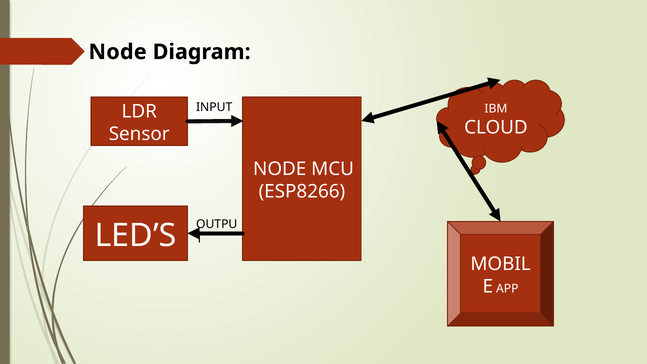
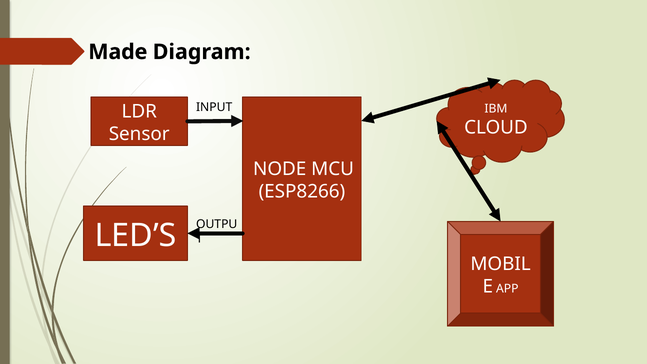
Node at (118, 52): Node -> Made
